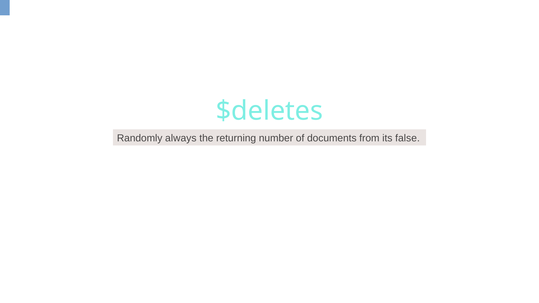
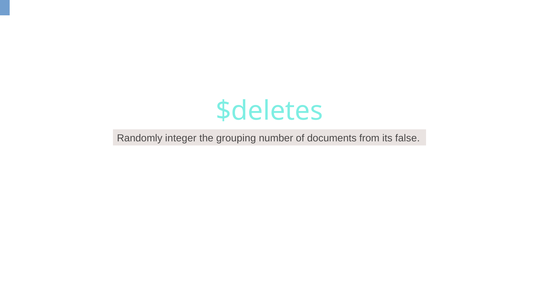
always: always -> integer
returning: returning -> grouping
